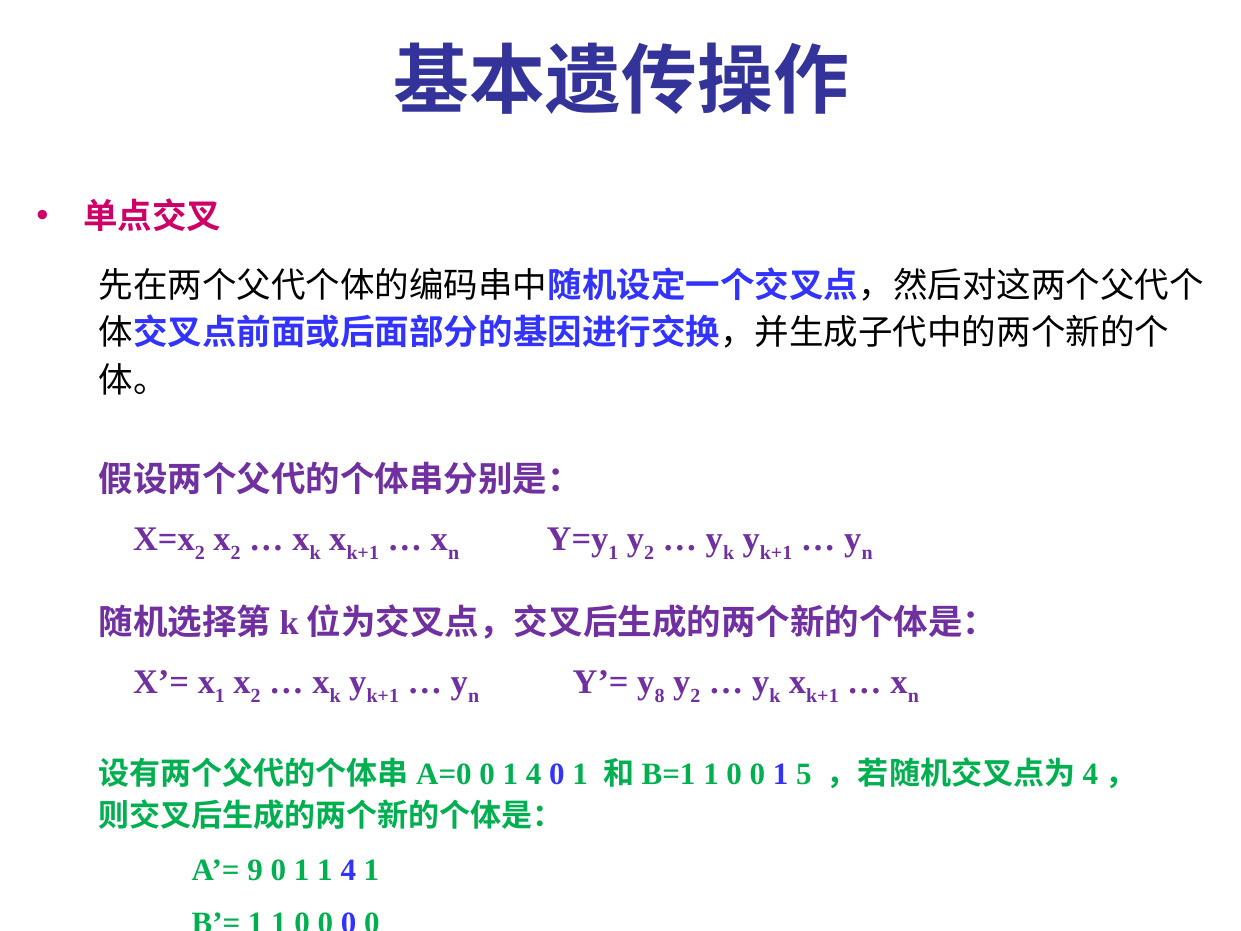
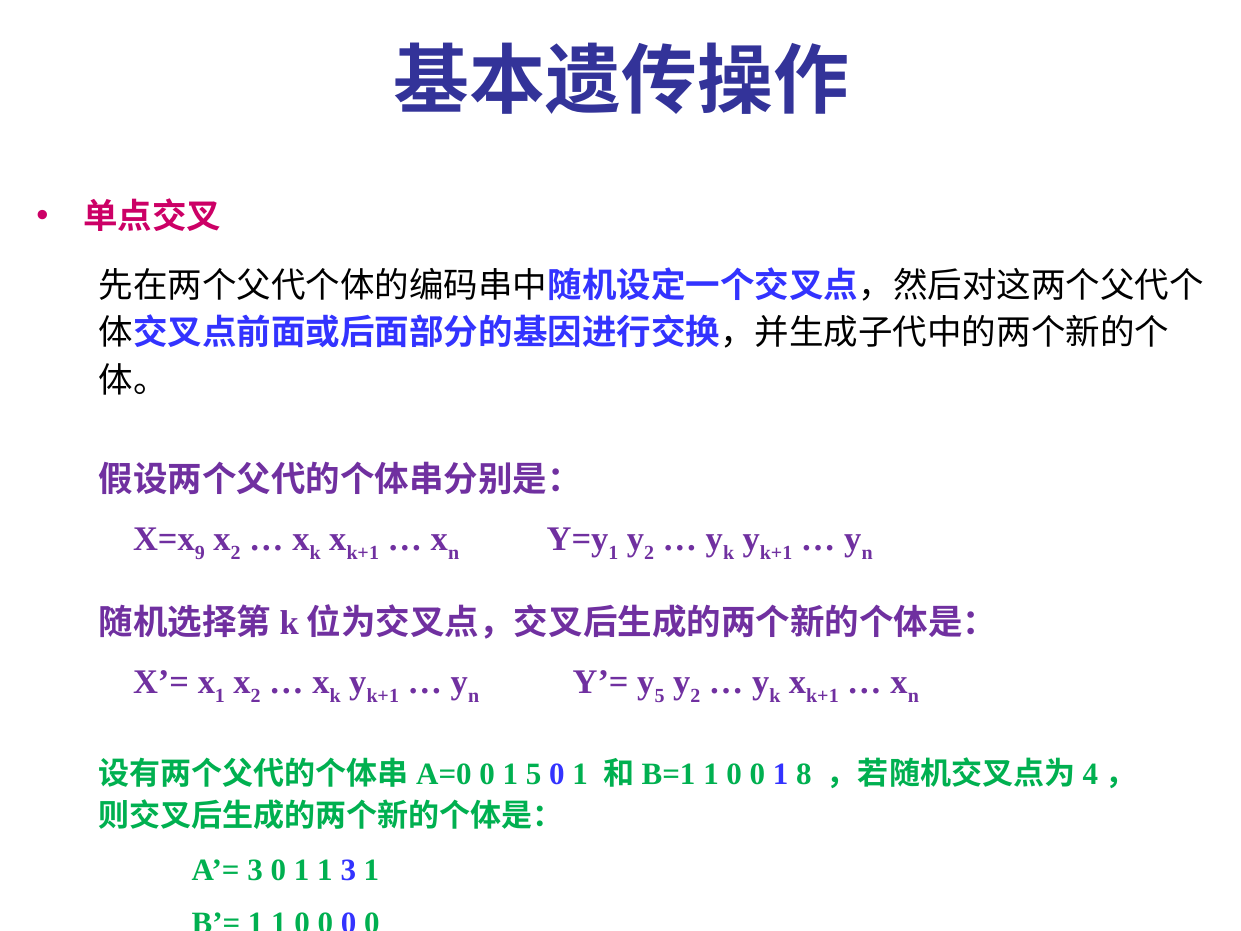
2 at (200, 552): 2 -> 9
8 at (660, 695): 8 -> 5
0 1 4: 4 -> 5
5: 5 -> 8
A’= 9: 9 -> 3
1 1 4: 4 -> 3
